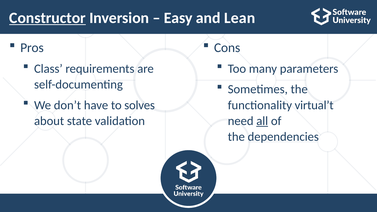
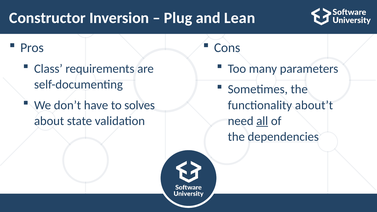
Constructor underline: present -> none
Easy: Easy -> Plug
virtual’t: virtual’t -> about’t
